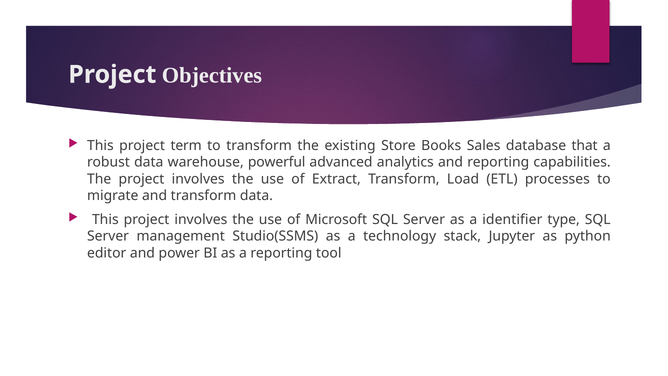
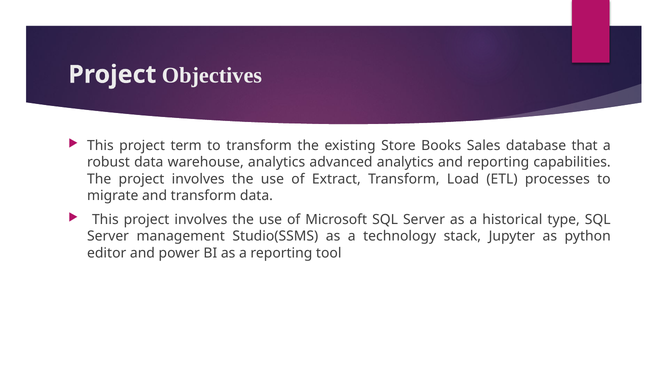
warehouse powerful: powerful -> analytics
identifier: identifier -> historical
